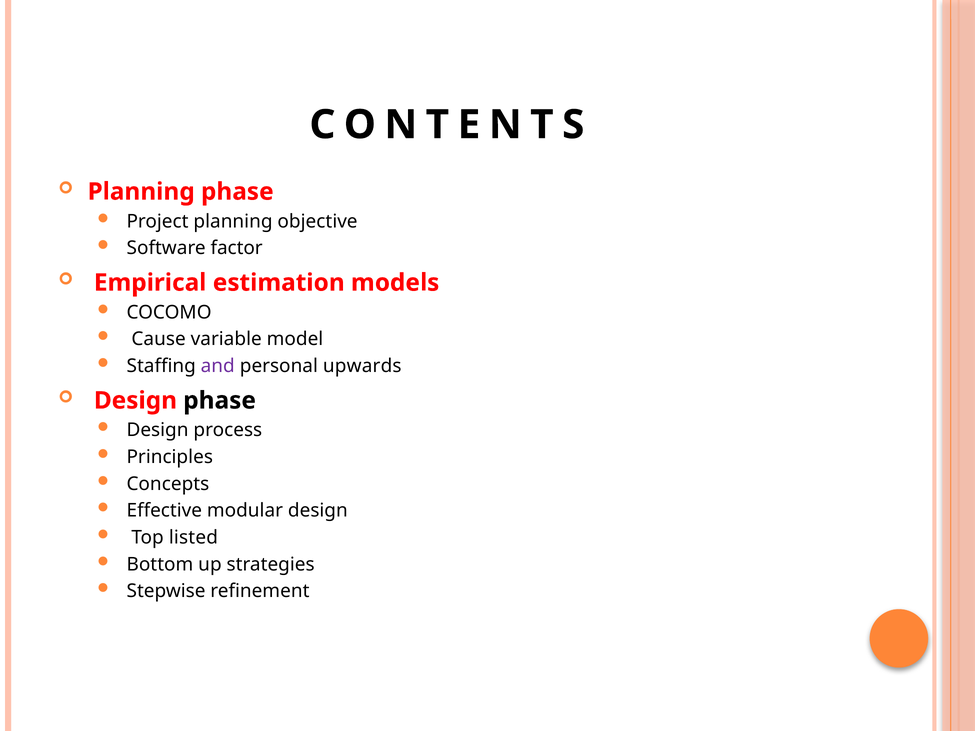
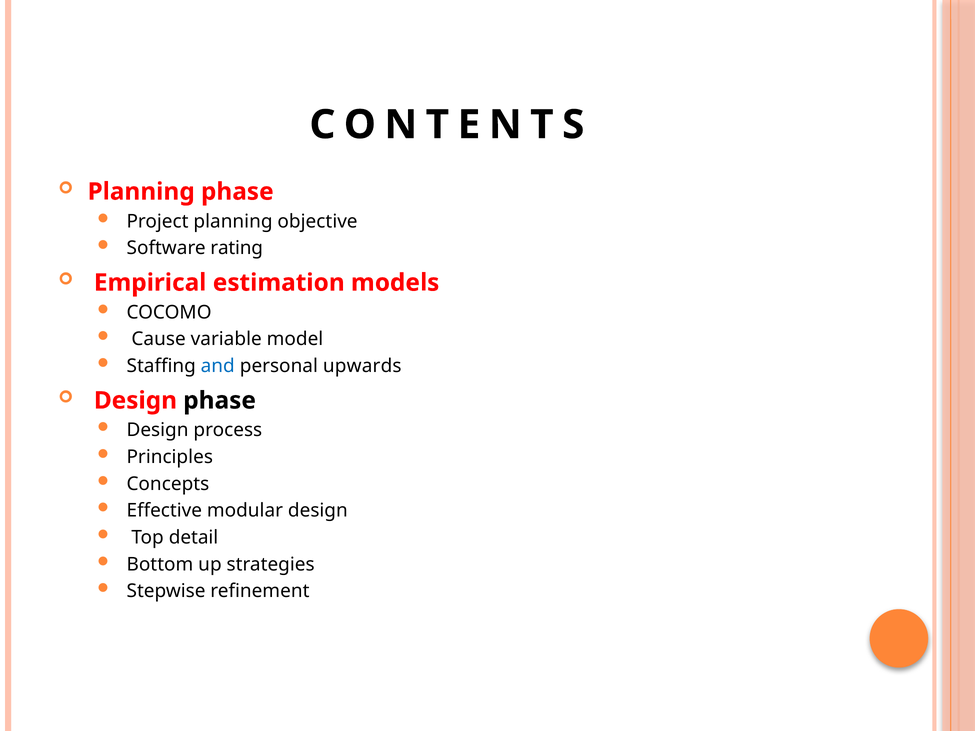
factor: factor -> rating
and colour: purple -> blue
listed: listed -> detail
